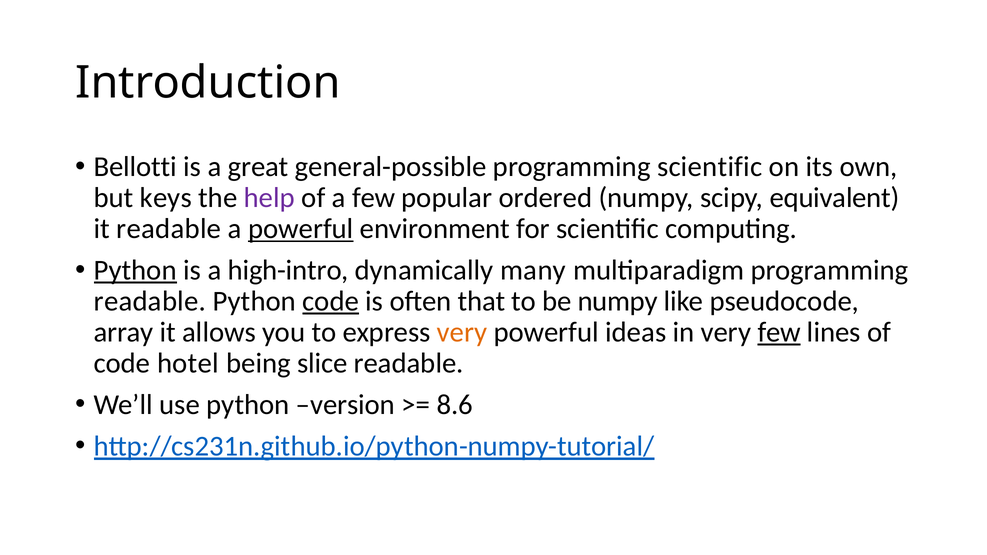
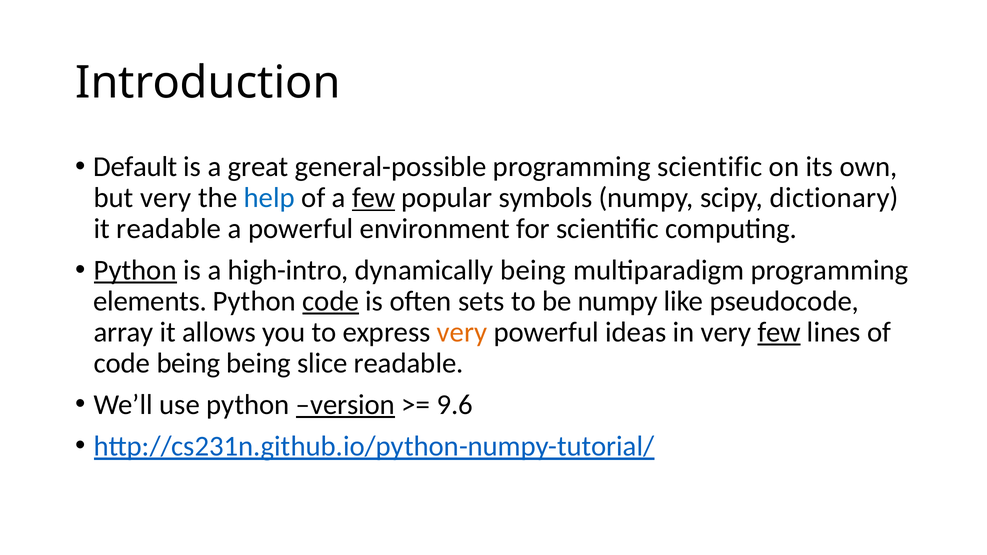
Bellotti: Bellotti -> Default
but keys: keys -> very
help colour: purple -> blue
few at (374, 198) underline: none -> present
ordered: ordered -> symbols
equivalent: equivalent -> dictionary
powerful at (301, 229) underline: present -> none
dynamically many: many -> being
readable at (150, 301): readable -> elements
that: that -> sets
code hotel: hotel -> being
version underline: none -> present
8.6: 8.6 -> 9.6
